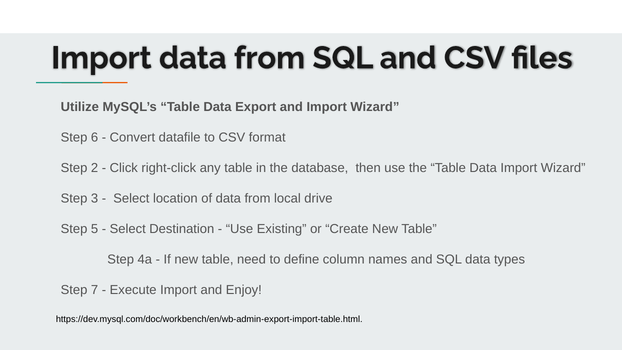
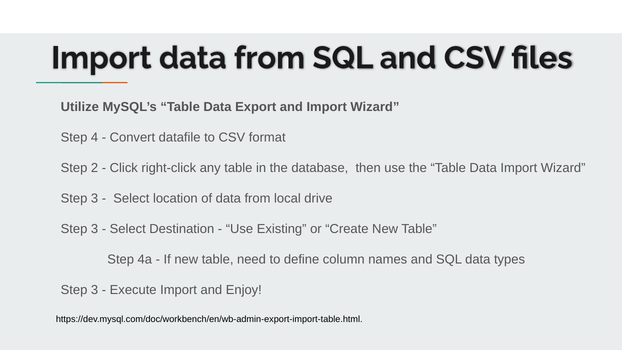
6: 6 -> 4
5 at (95, 229): 5 -> 3
7 at (95, 290): 7 -> 3
